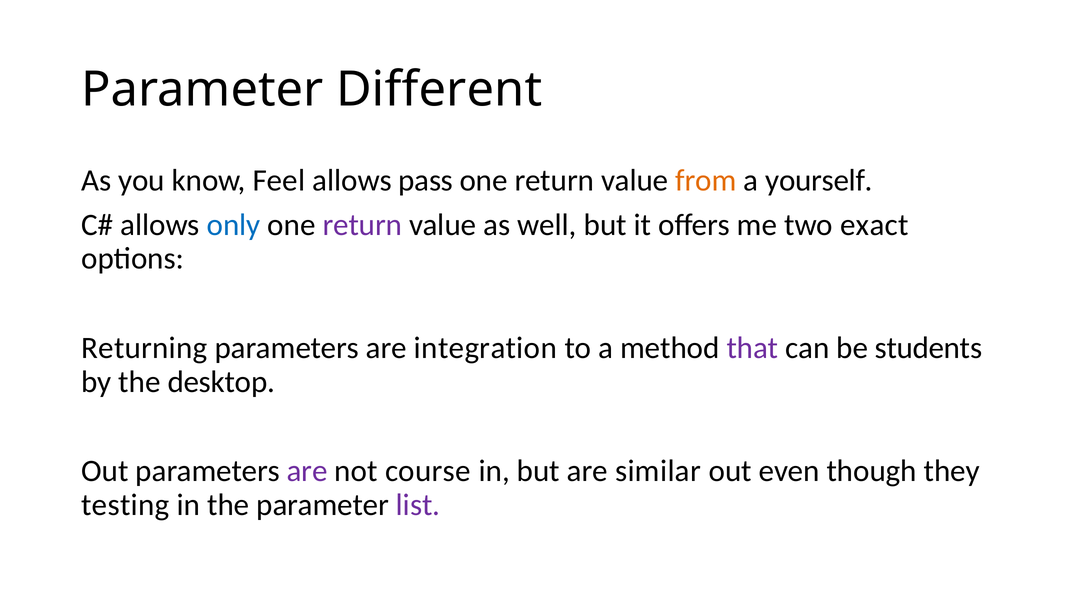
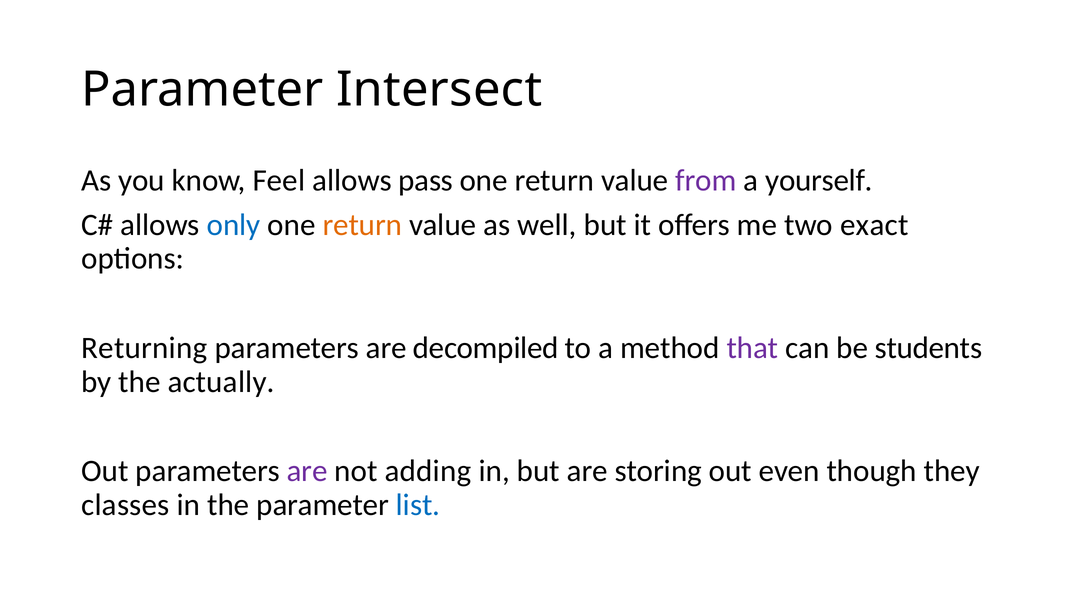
Different: Different -> Intersect
from colour: orange -> purple
return at (362, 225) colour: purple -> orange
integration: integration -> decompiled
desktop: desktop -> actually
course: course -> adding
similar: similar -> storing
testing: testing -> classes
list colour: purple -> blue
